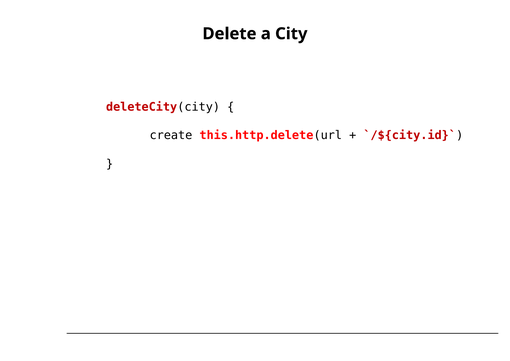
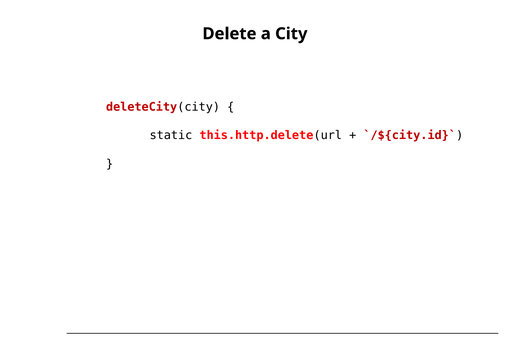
create: create -> static
